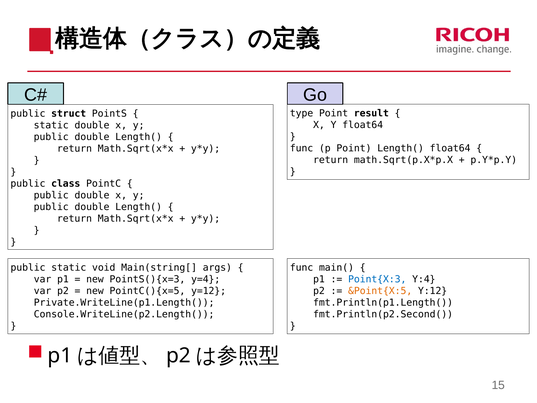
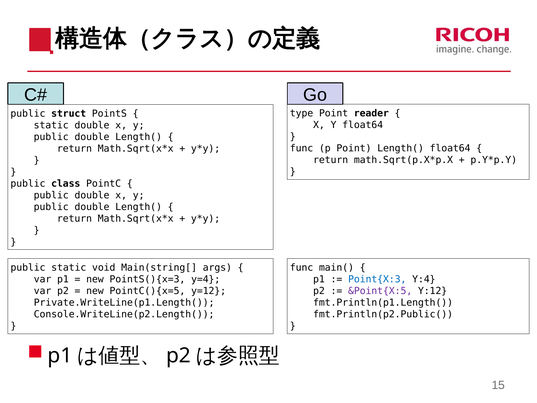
result: result -> reader
&Point{X:5 colour: orange -> purple
fmt.Println(p2.Second(: fmt.Println(p2.Second( -> fmt.Println(p2.Public(
